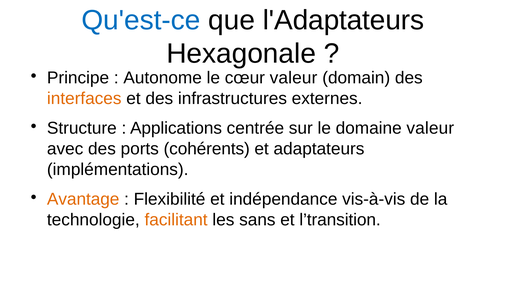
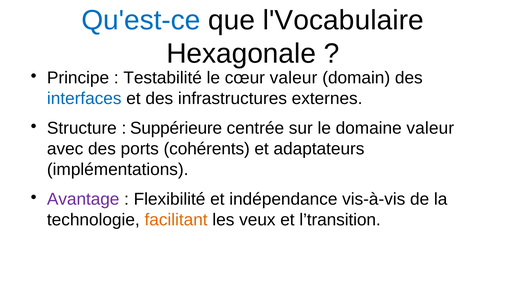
l'Adaptateurs: l'Adaptateurs -> l'Vocabulaire
Autonome: Autonome -> Testabilité
interfaces colour: orange -> blue
Applications: Applications -> Suppérieure
Avantage colour: orange -> purple
sans: sans -> veux
